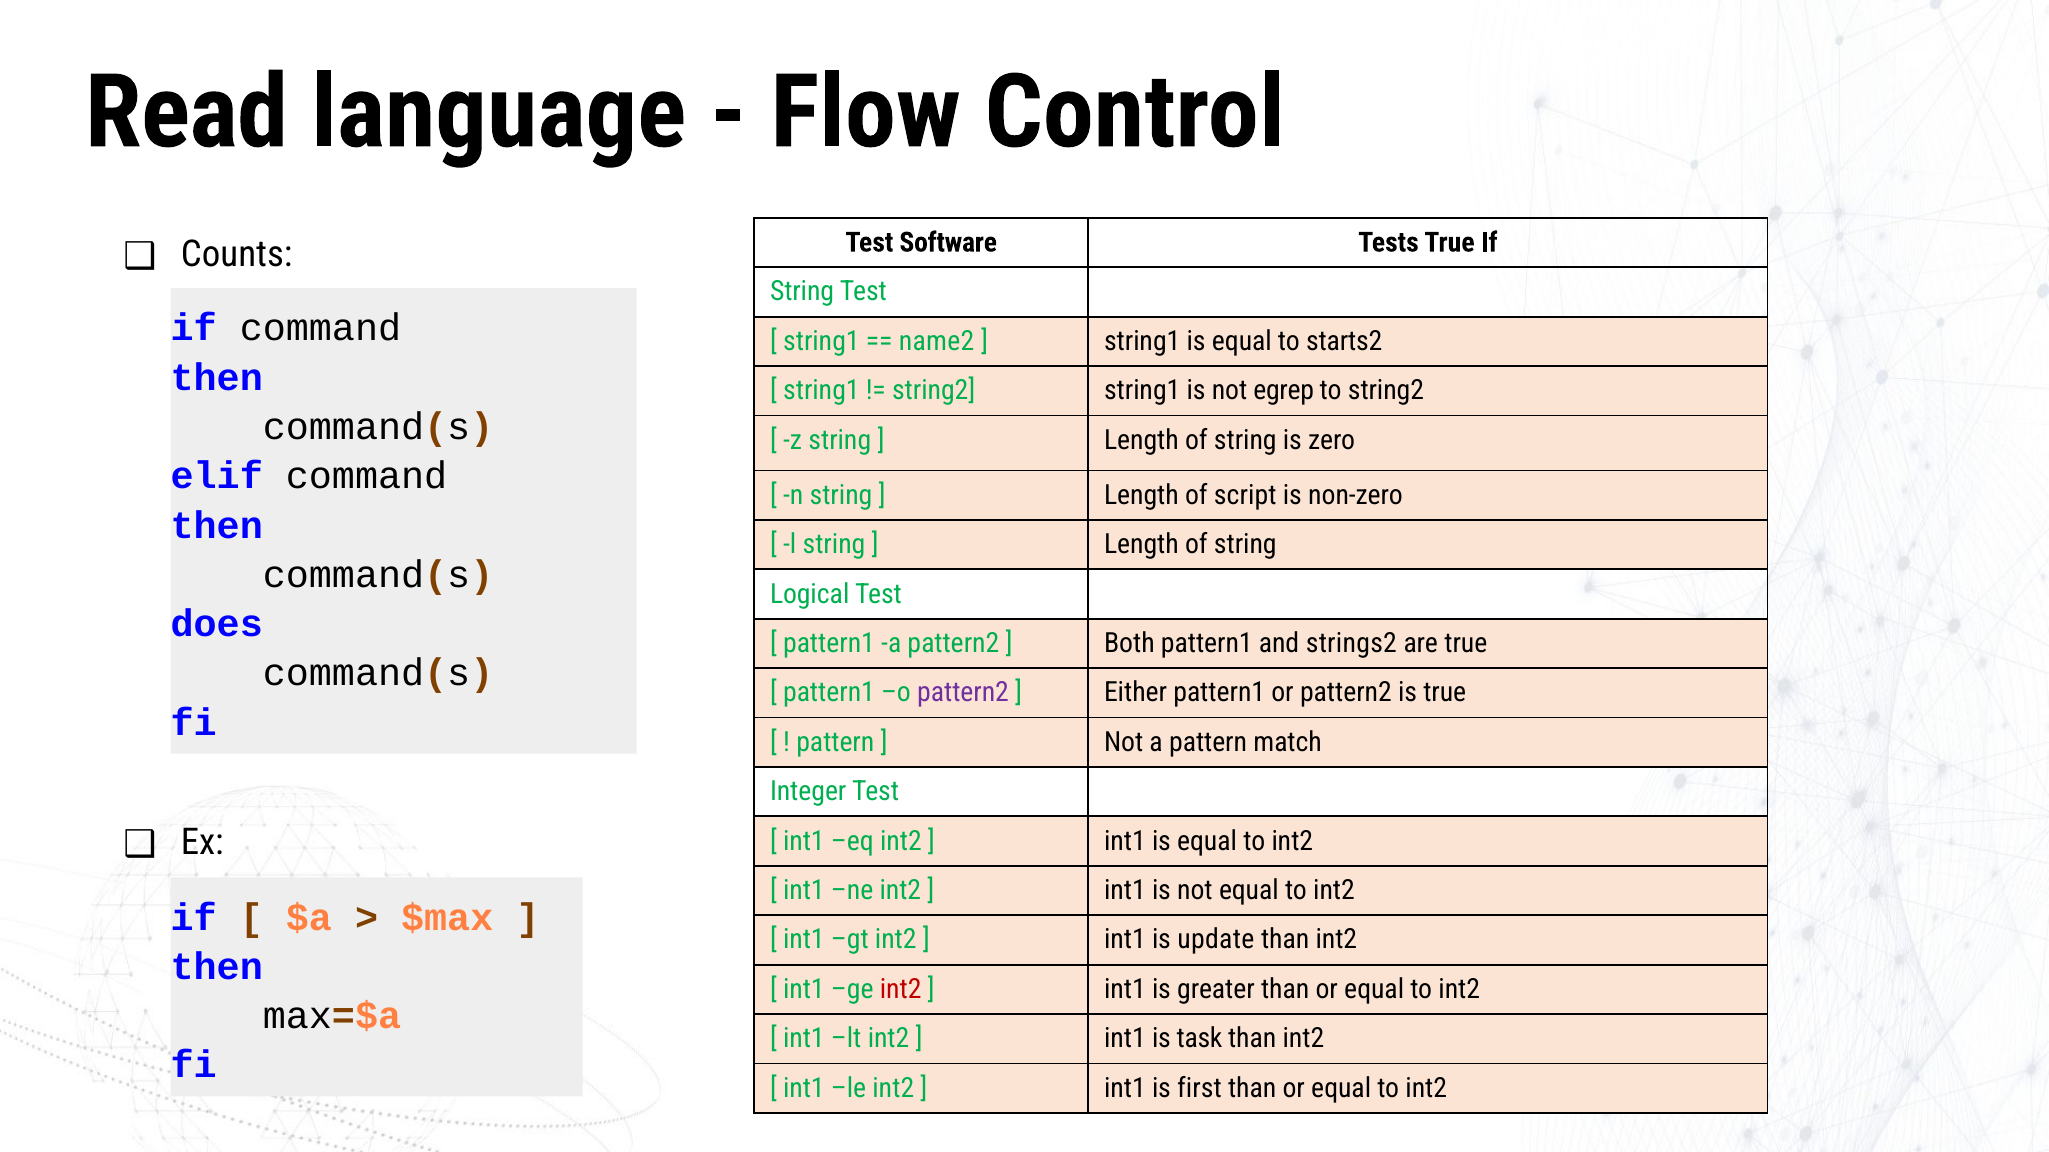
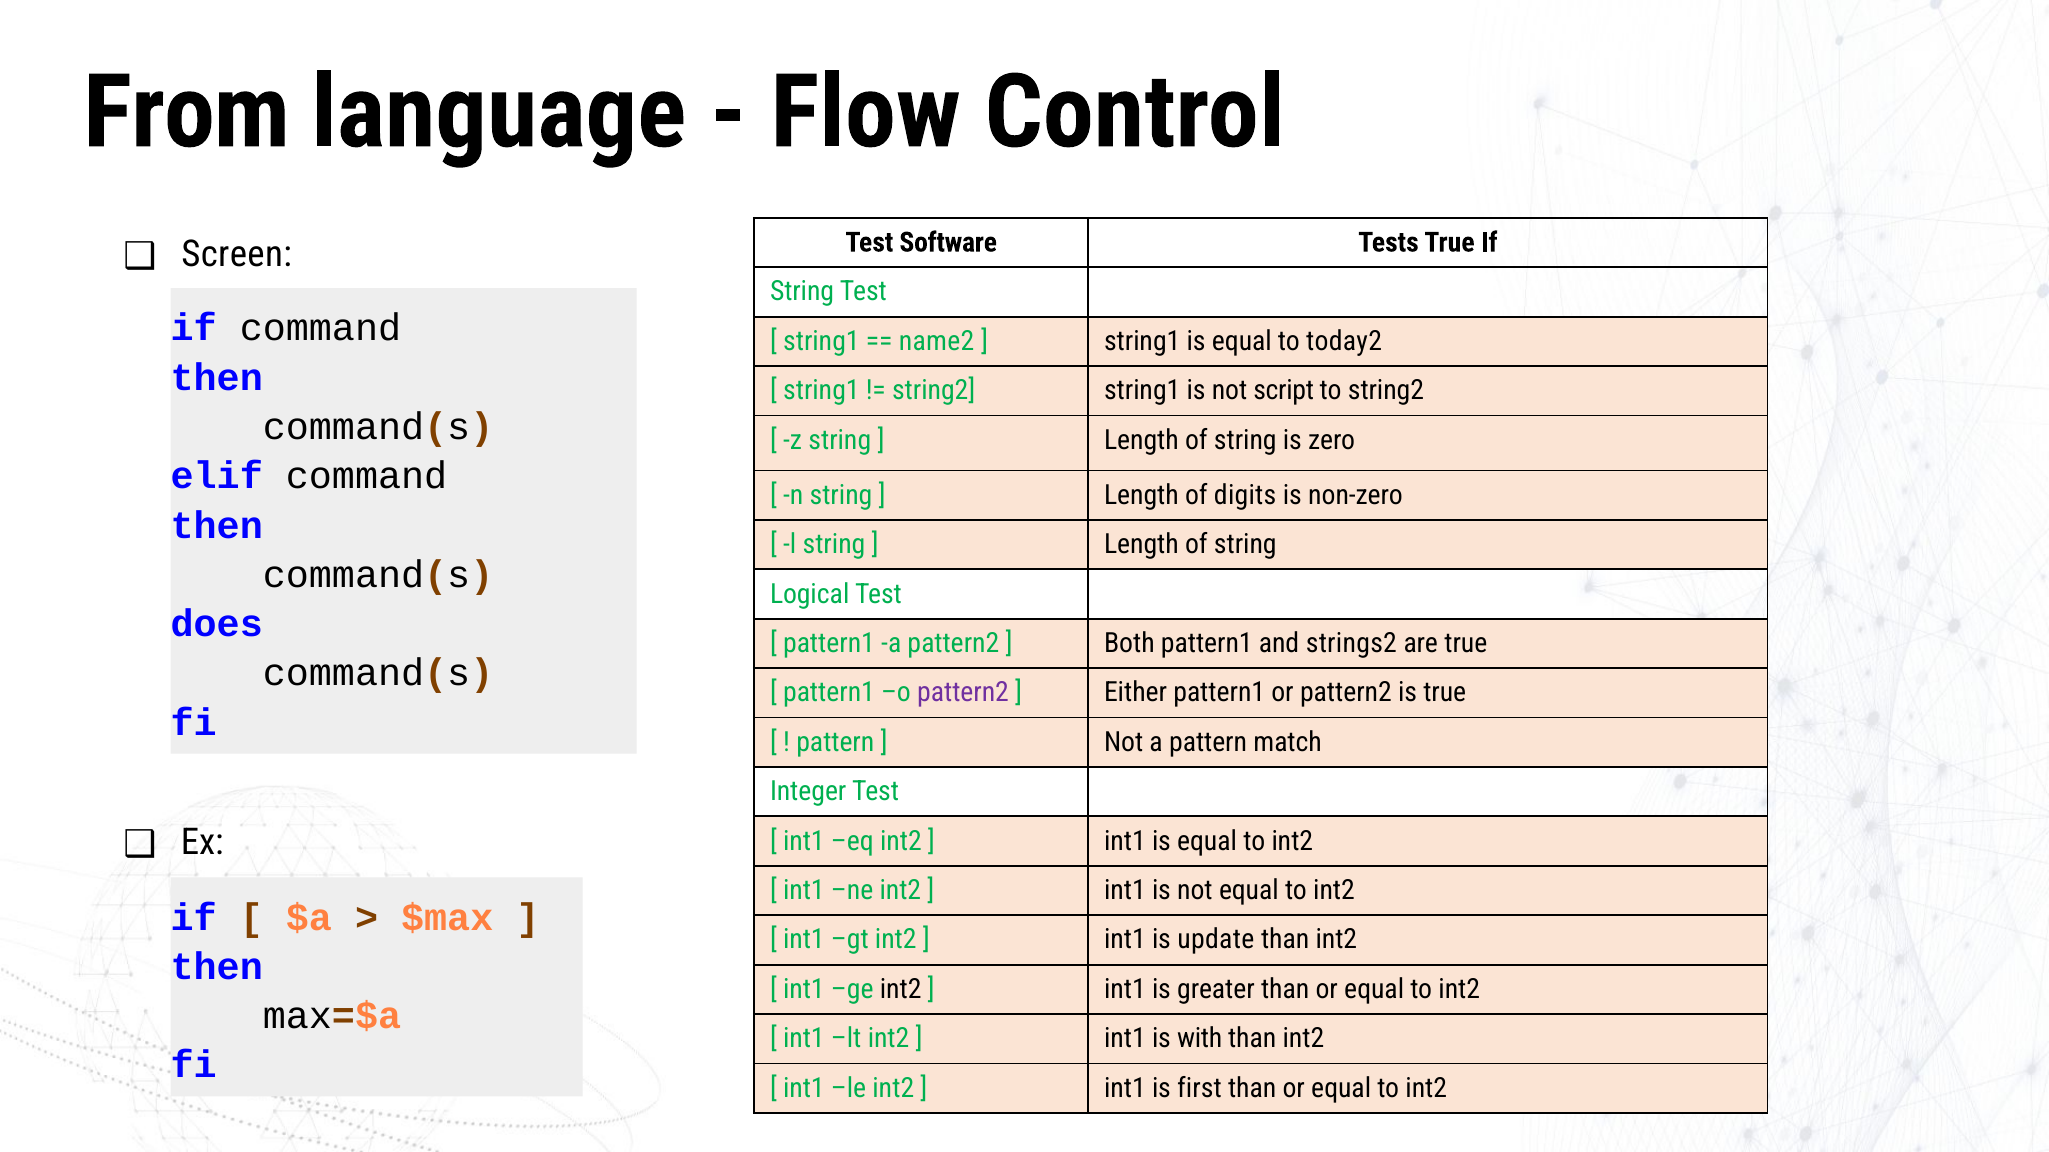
Read: Read -> From
Counts: Counts -> Screen
starts2: starts2 -> today2
egrep: egrep -> script
script: script -> digits
int2 at (901, 990) colour: red -> black
task: task -> with
